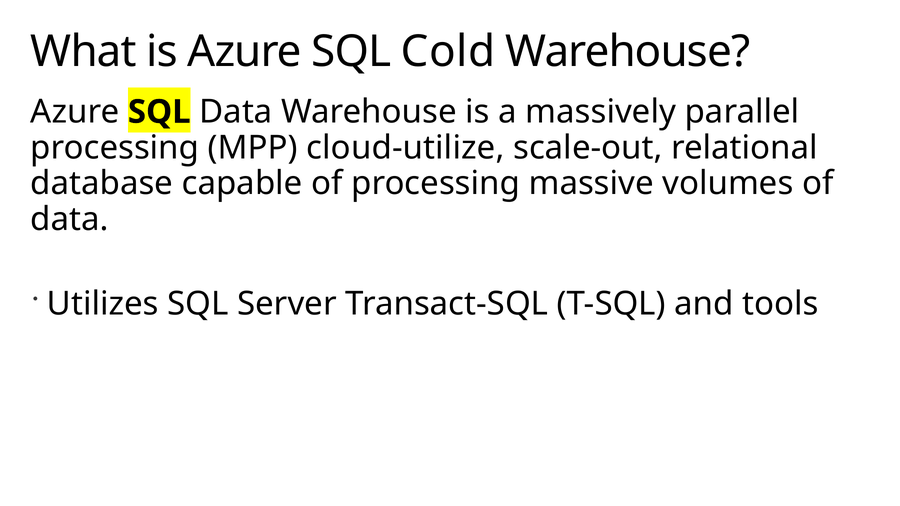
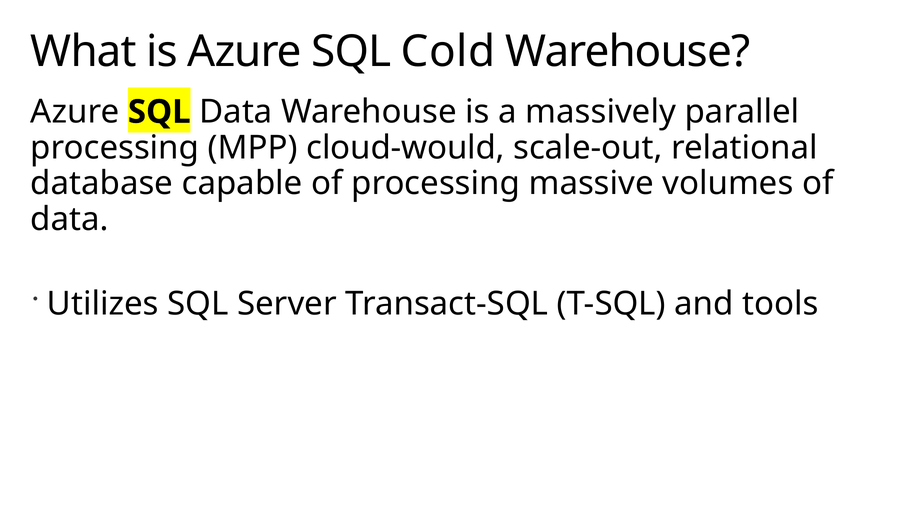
cloud-utilize: cloud-utilize -> cloud-would
